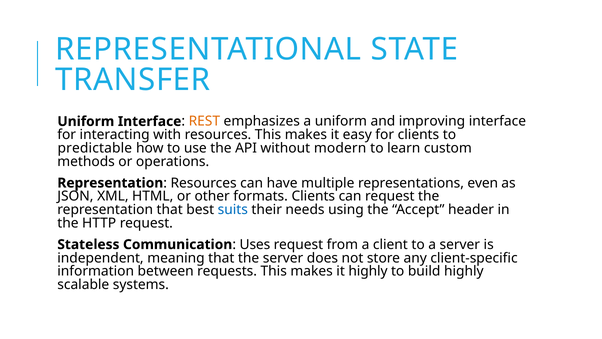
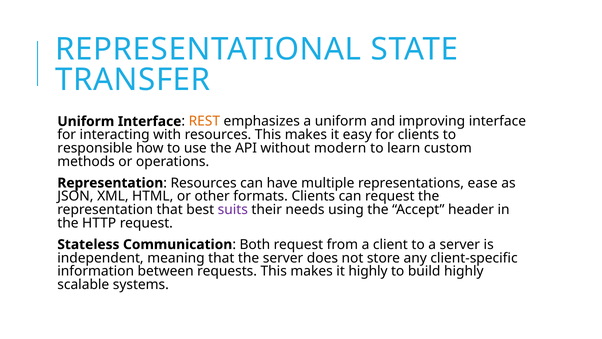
predictable: predictable -> responsible
even: even -> ease
suits colour: blue -> purple
Uses: Uses -> Both
